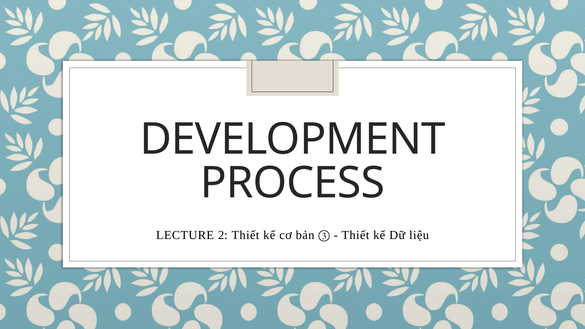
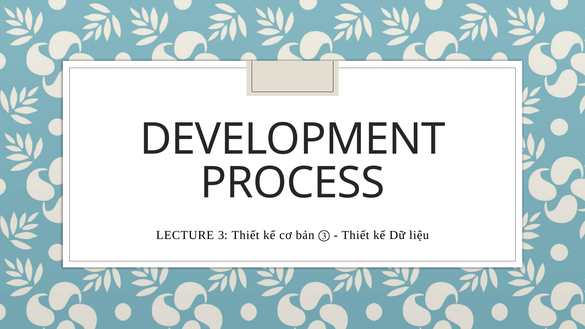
2: 2 -> 3
